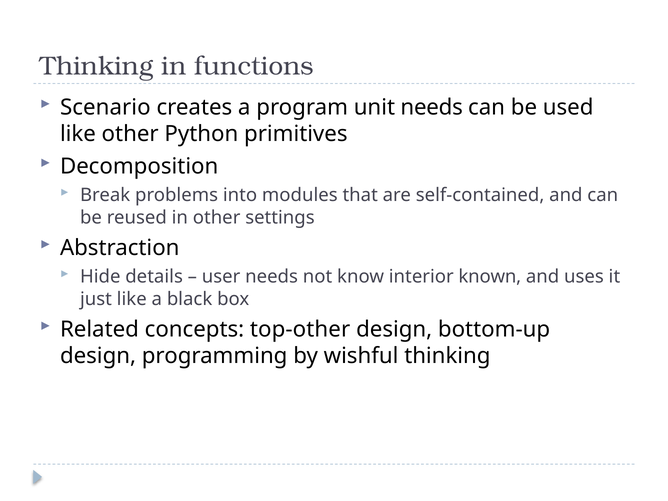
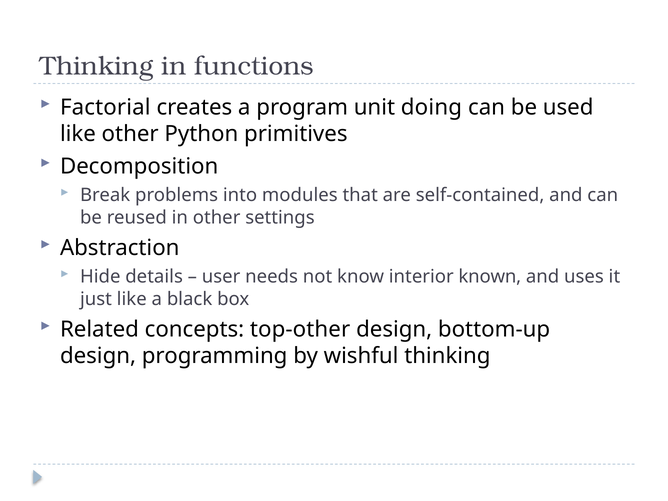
Scenario: Scenario -> Factorial
unit needs: needs -> doing
